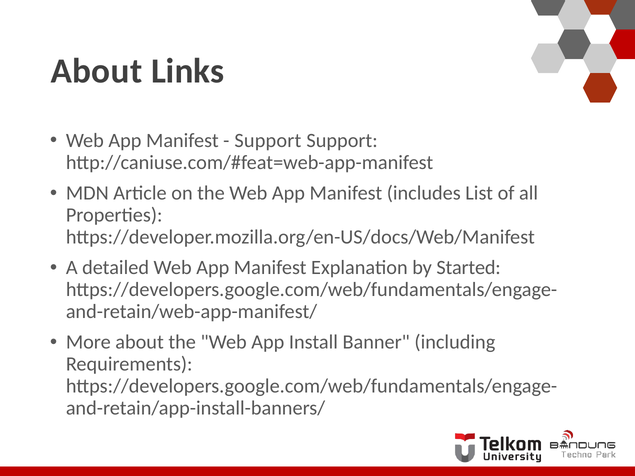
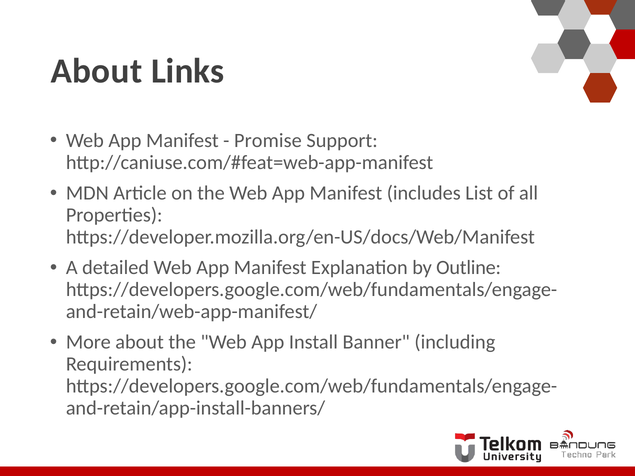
Support at (268, 141): Support -> Promise
Started: Started -> Outline
